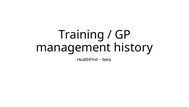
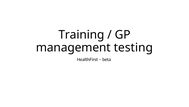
history: history -> testing
